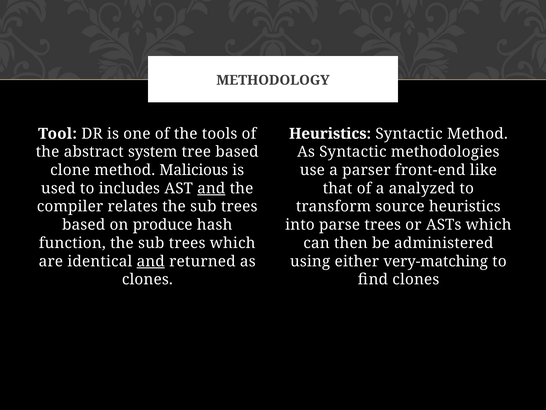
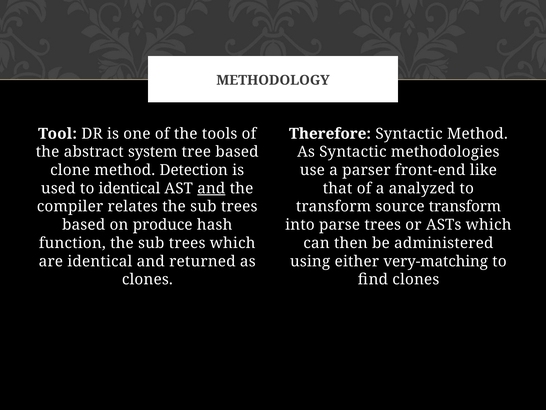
Heuristics at (330, 134): Heuristics -> Therefore
Malicious: Malicious -> Detection
to includes: includes -> identical
source heuristics: heuristics -> transform
and at (151, 261) underline: present -> none
